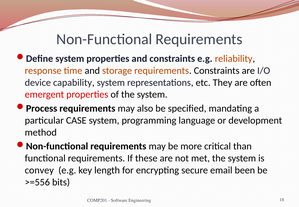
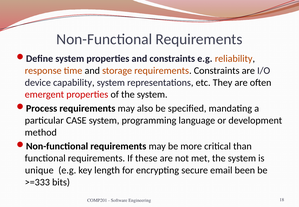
convey: convey -> unique
>=556: >=556 -> >=333
